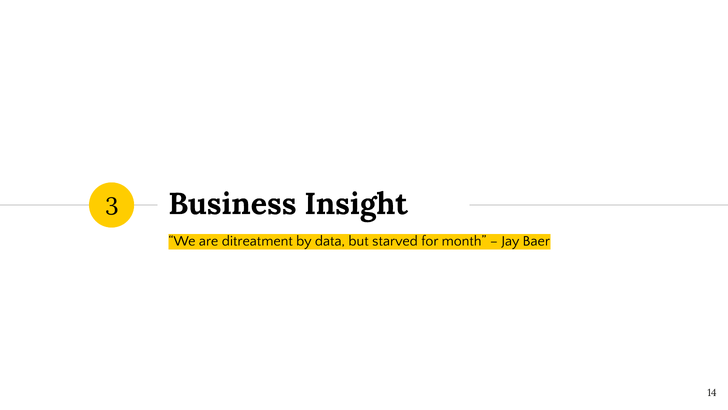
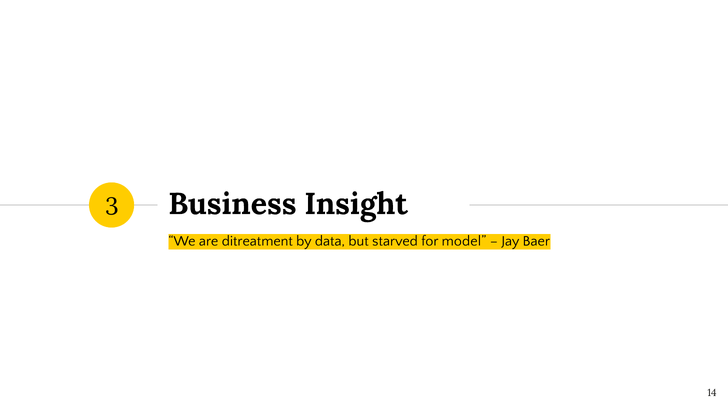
month: month -> model
